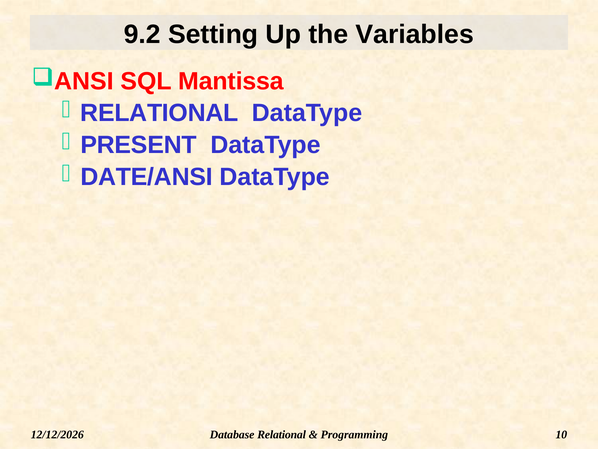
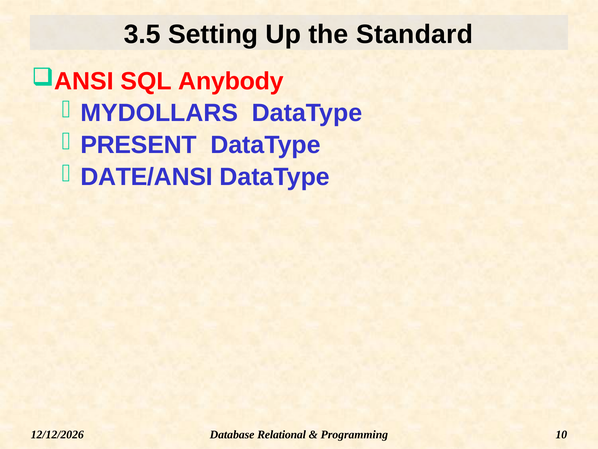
9.2: 9.2 -> 3.5
Variables: Variables -> Standard
Mantissa: Mantissa -> Anybody
RELATIONAL at (159, 113): RELATIONAL -> MYDOLLARS
